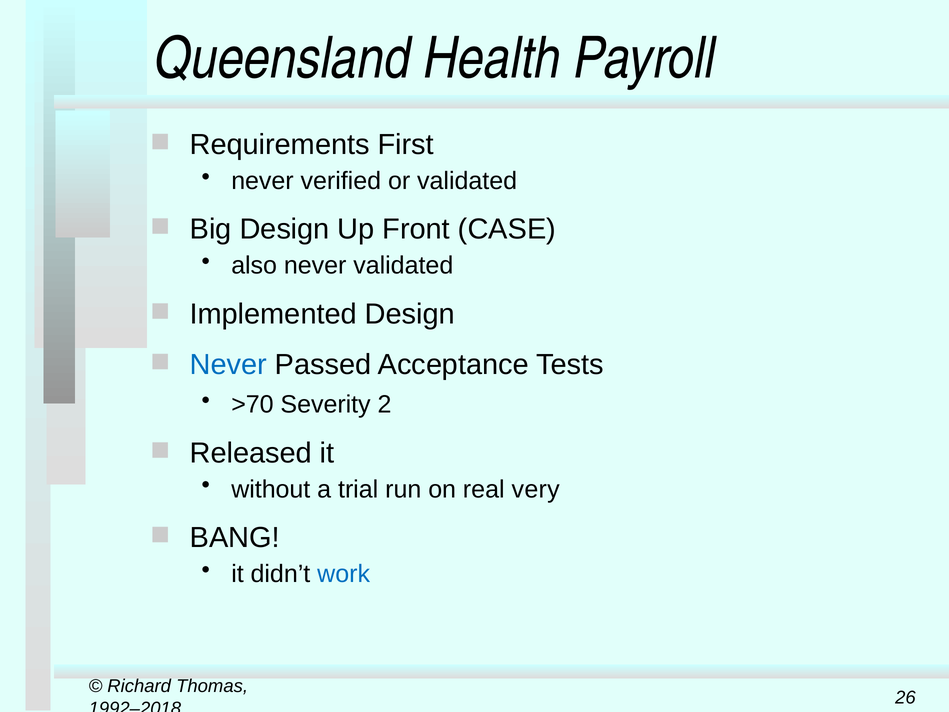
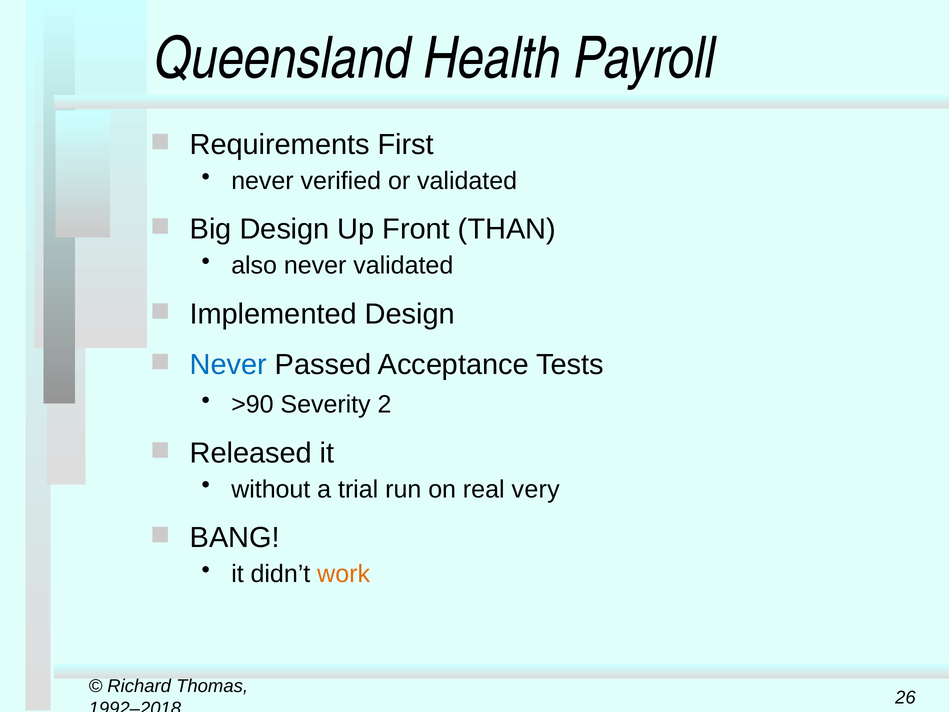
CASE: CASE -> THAN
>70: >70 -> >90
work colour: blue -> orange
